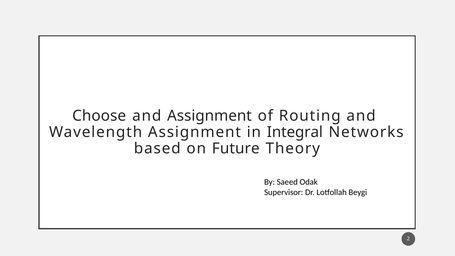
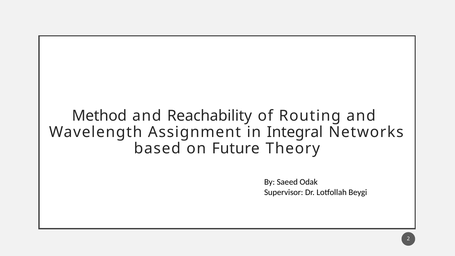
Choose: Choose -> Method
and Assignment: Assignment -> Reachability
